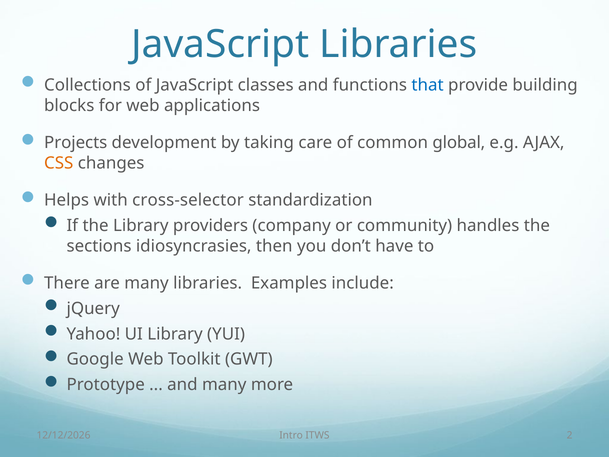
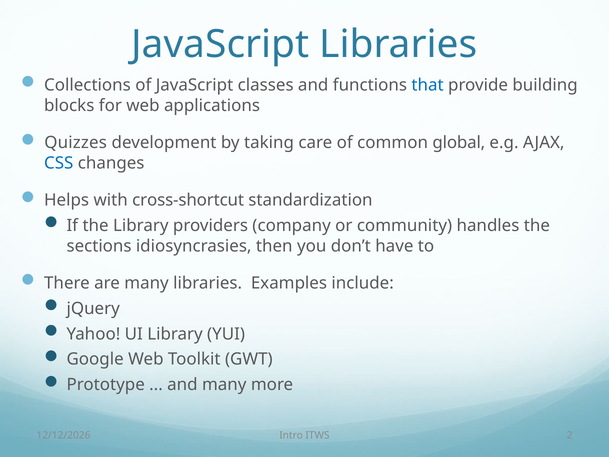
Projects: Projects -> Quizzes
CSS colour: orange -> blue
cross-selector: cross-selector -> cross-shortcut
